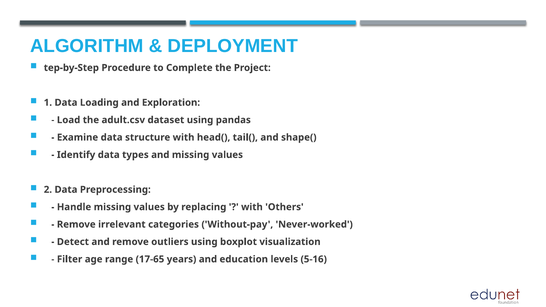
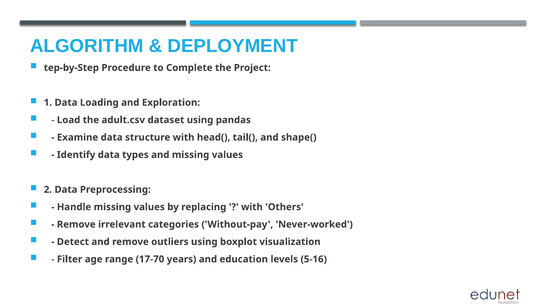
17-65: 17-65 -> 17-70
